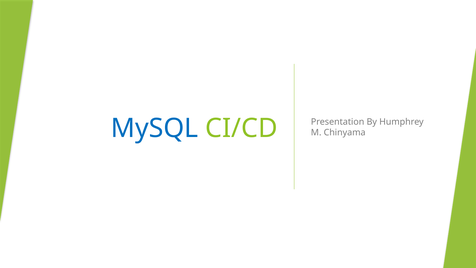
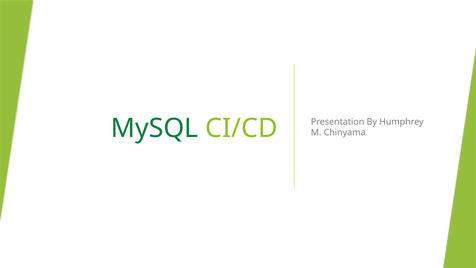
MySQL colour: blue -> green
